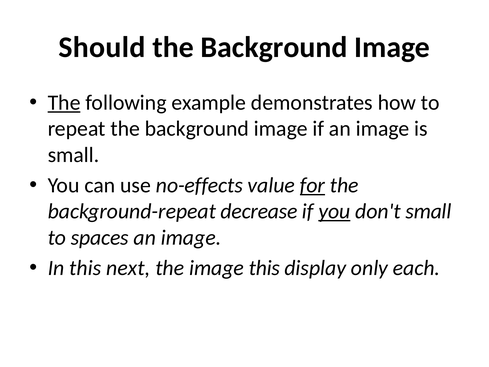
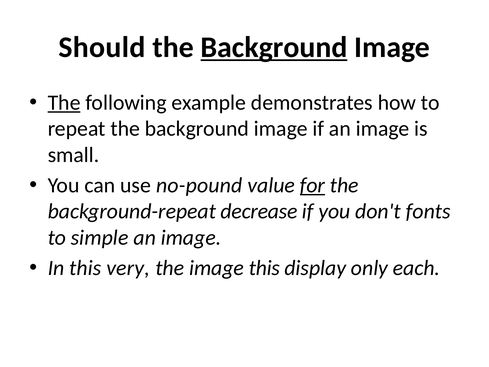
Background at (274, 47) underline: none -> present
no-effects: no-effects -> no-pound
you at (334, 211) underline: present -> none
don't small: small -> fonts
spaces: spaces -> simple
next: next -> very
